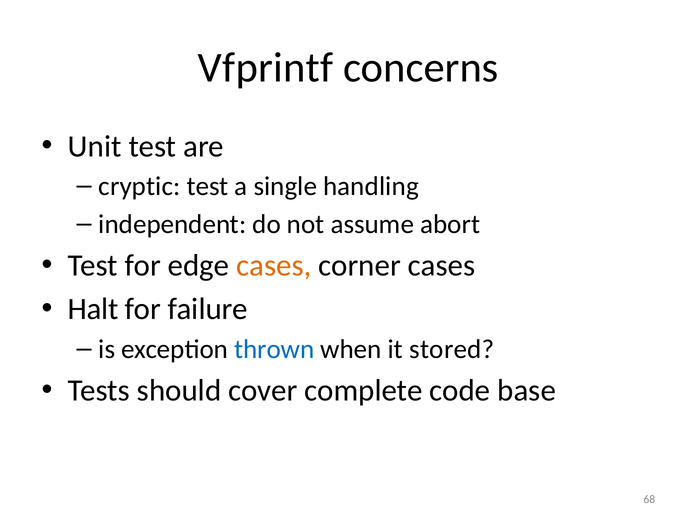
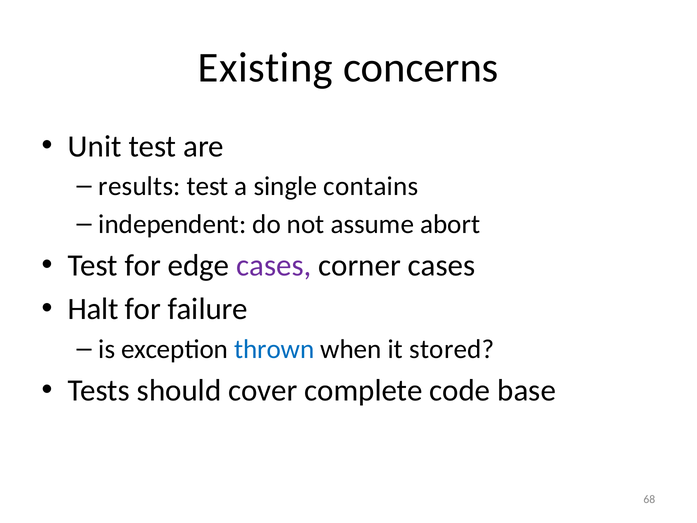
Vfprintf: Vfprintf -> Existing
cryptic: cryptic -> results
handling: handling -> contains
cases at (274, 266) colour: orange -> purple
